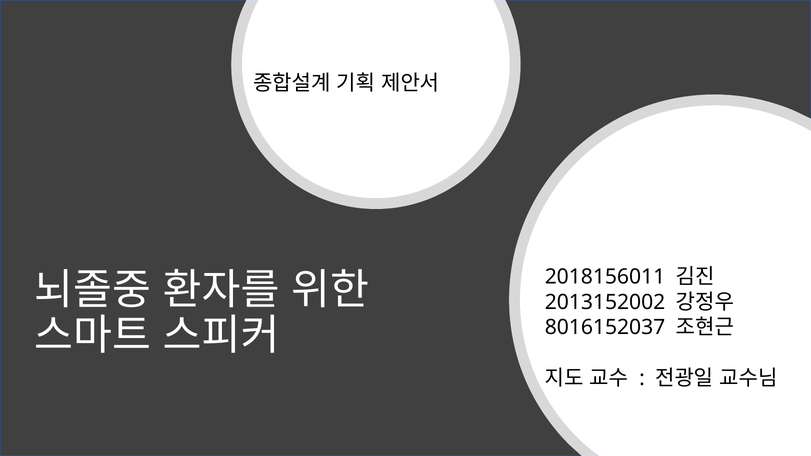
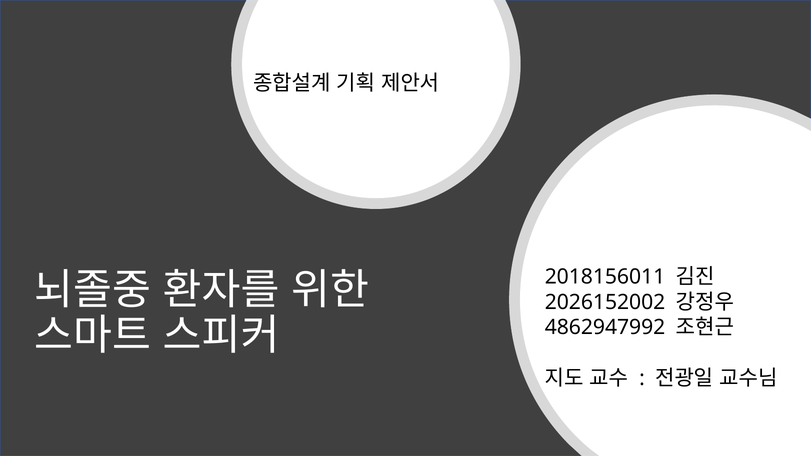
2013152002: 2013152002 -> 2026152002
8016152037: 8016152037 -> 4862947992
